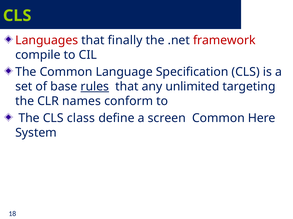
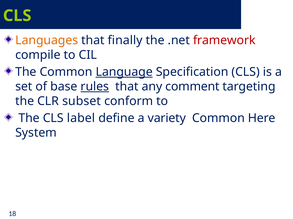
Languages colour: red -> orange
Language underline: none -> present
unlimited: unlimited -> comment
names: names -> subset
class: class -> label
screen: screen -> variety
